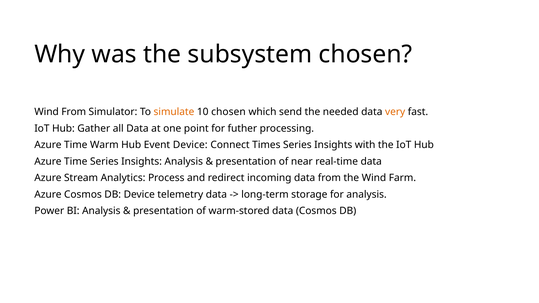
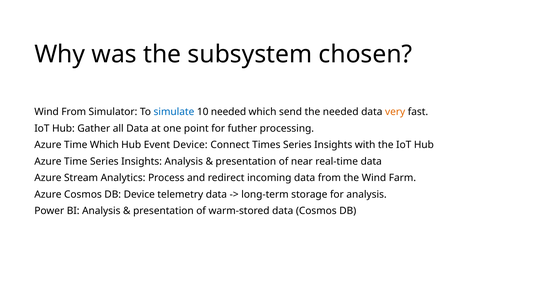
simulate colour: orange -> blue
10 chosen: chosen -> needed
Time Warm: Warm -> Which
